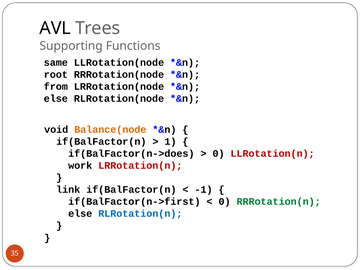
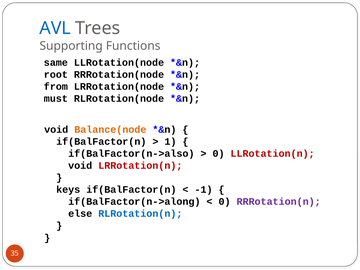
AVL colour: black -> blue
else at (56, 98): else -> must
if(BalFactor(n->does: if(BalFactor(n->does -> if(BalFactor(n->also
work at (80, 166): work -> void
link: link -> keys
if(BalFactor(n->first: if(BalFactor(n->first -> if(BalFactor(n->along
RRRotation(n colour: green -> purple
